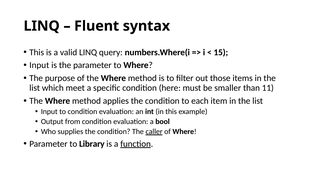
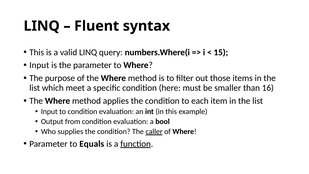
11: 11 -> 16
Library: Library -> Equals
